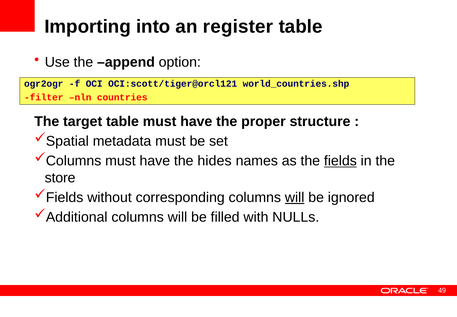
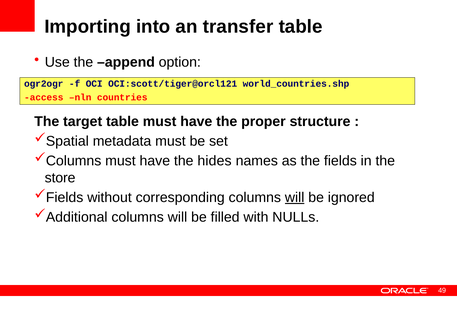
register: register -> transfer
filter: filter -> access
fields underline: present -> none
